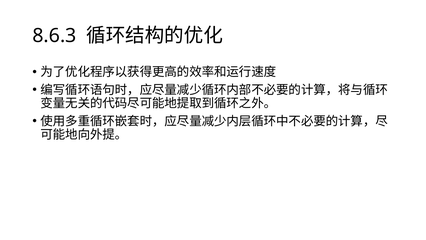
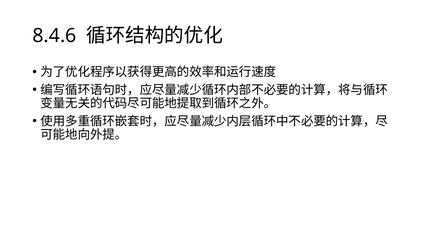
8.6.3: 8.6.3 -> 8.4.6
